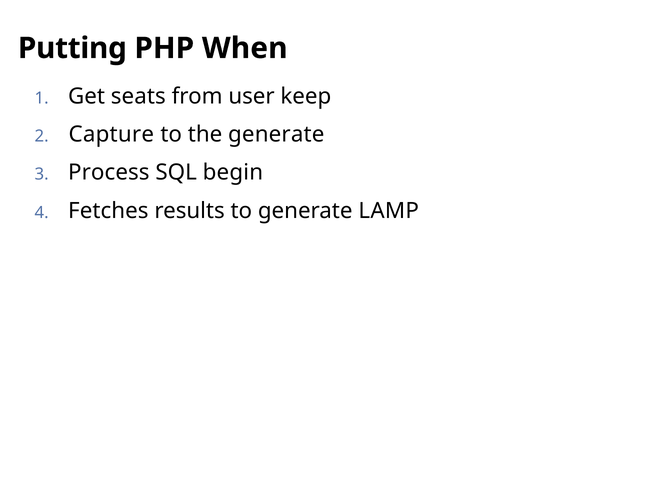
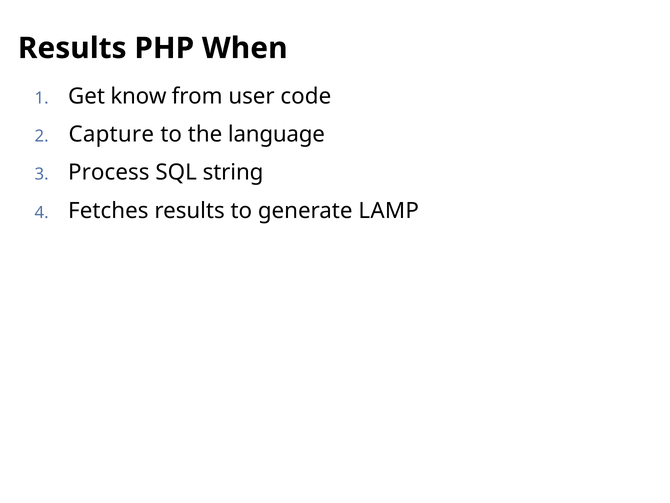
Putting at (72, 48): Putting -> Results
seats: seats -> know
keep: keep -> code
the generate: generate -> language
begin: begin -> string
